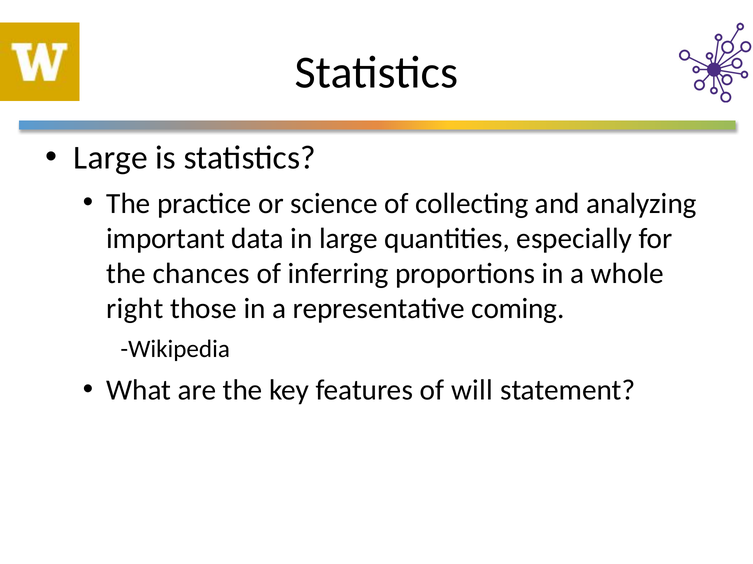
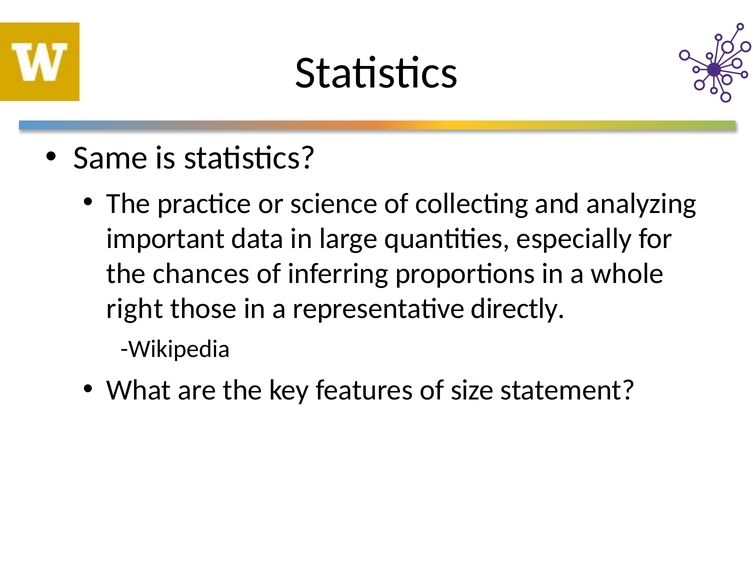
Large at (111, 158): Large -> Same
coming: coming -> directly
will: will -> size
